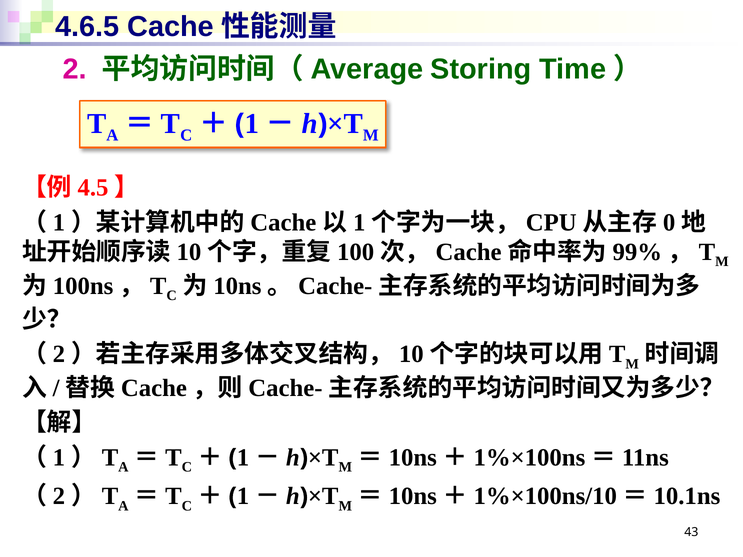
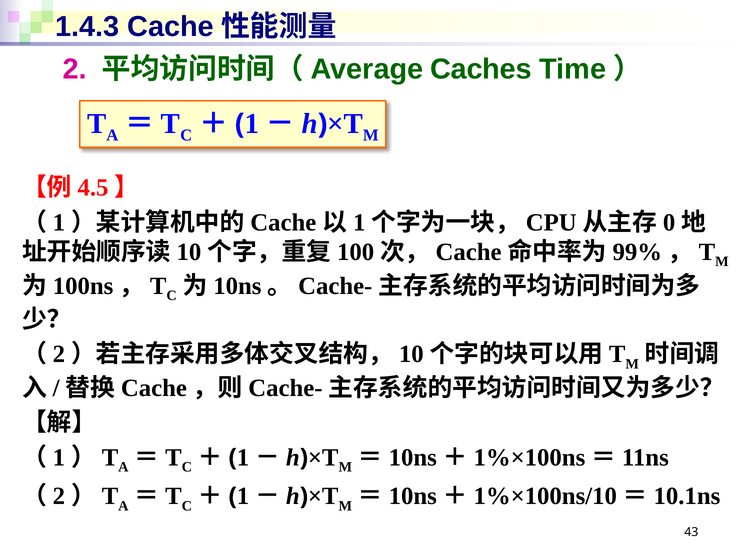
4.6.5: 4.6.5 -> 1.4.3
Storing: Storing -> Caches
